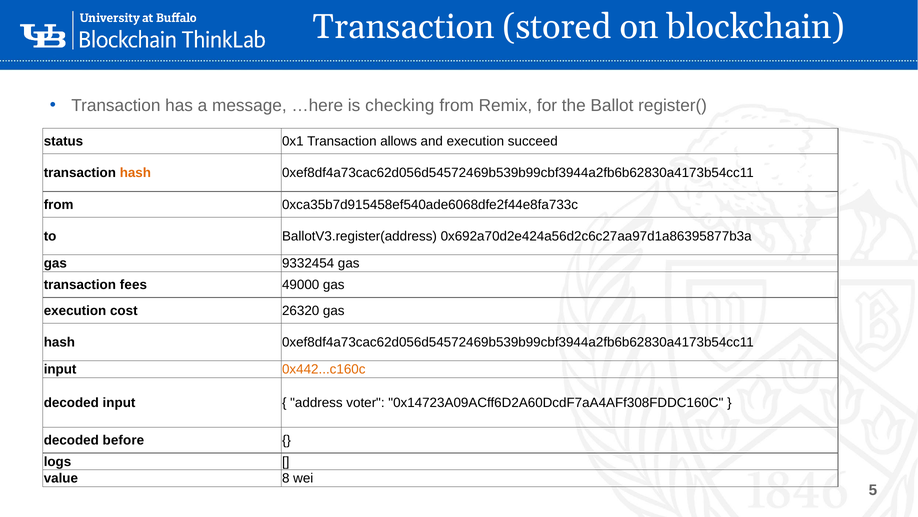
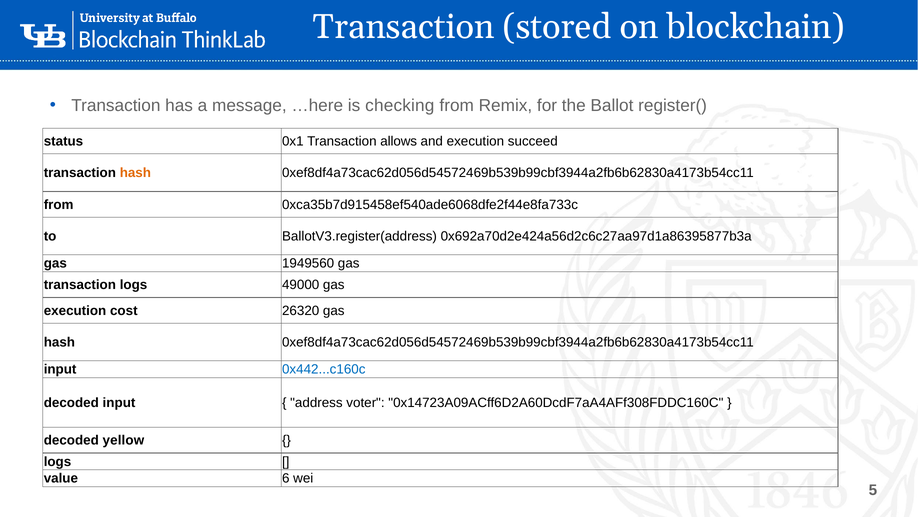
9332454: 9332454 -> 1949560
transaction fees: fees -> logs
0x442...c160c colour: orange -> blue
before: before -> yellow
8: 8 -> 6
